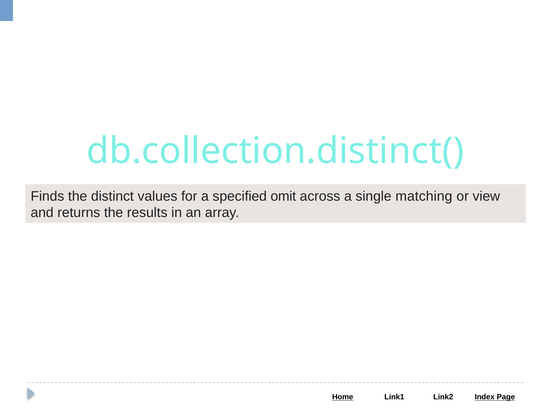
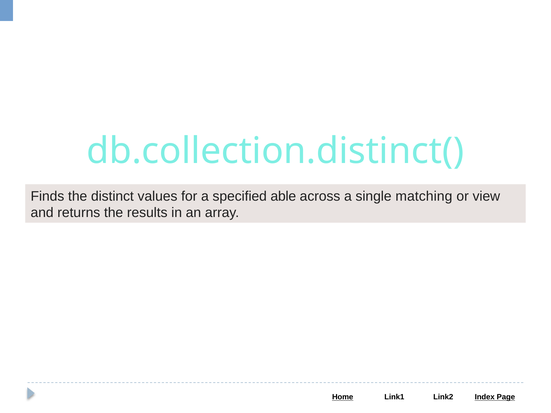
omit: omit -> able
